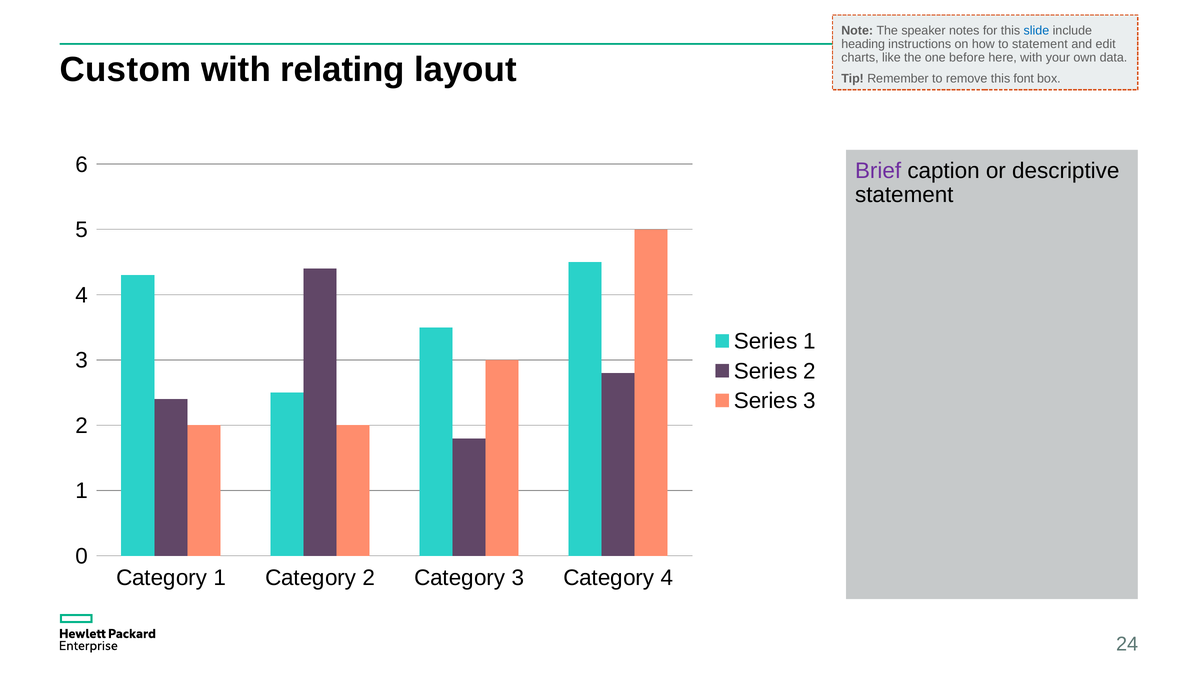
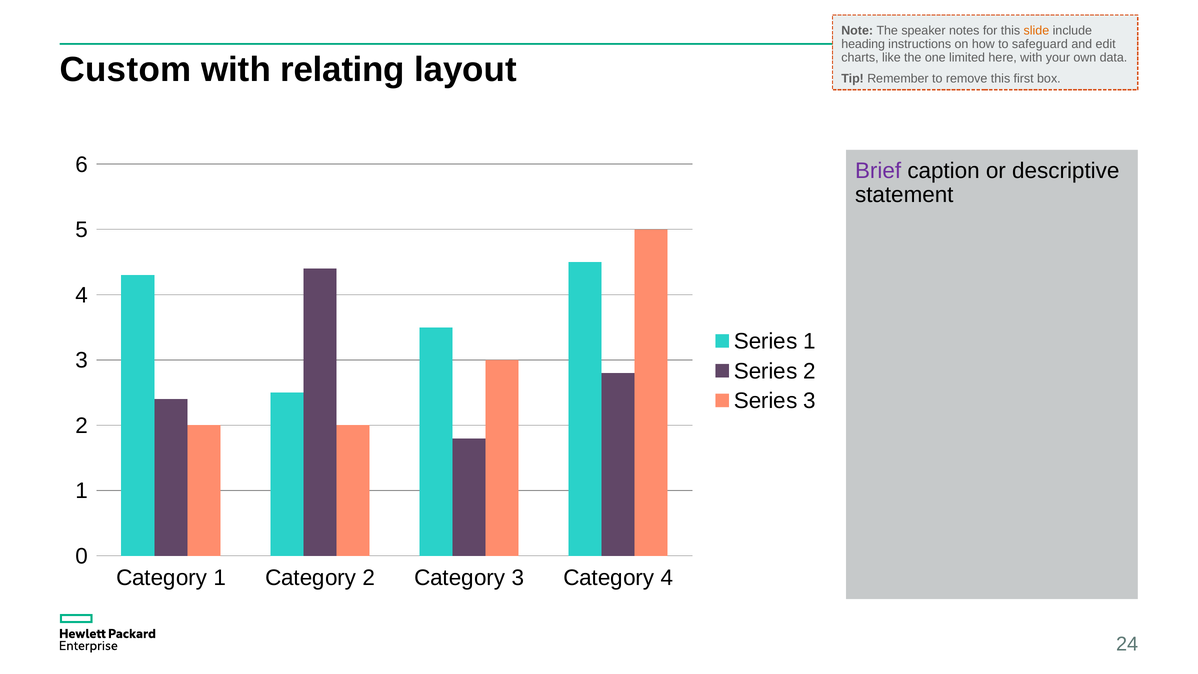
slide colour: blue -> orange
to statement: statement -> safeguard
before: before -> limited
font: font -> first
